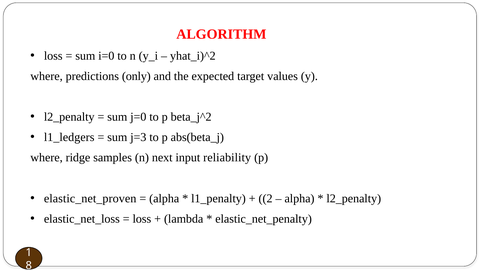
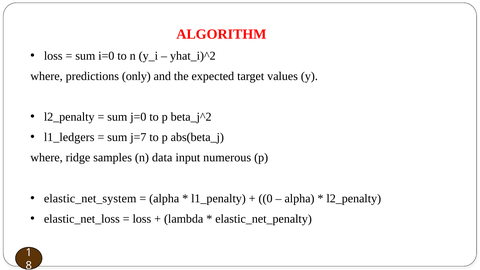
j=3: j=3 -> j=7
next: next -> data
reliability: reliability -> numerous
elastic_net_proven: elastic_net_proven -> elastic_net_system
2: 2 -> 0
